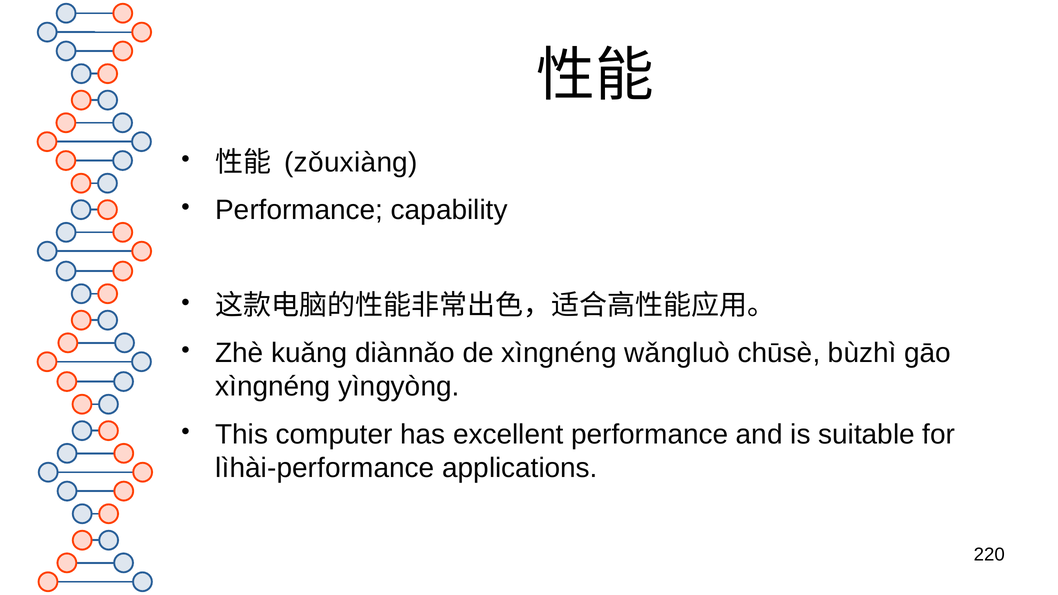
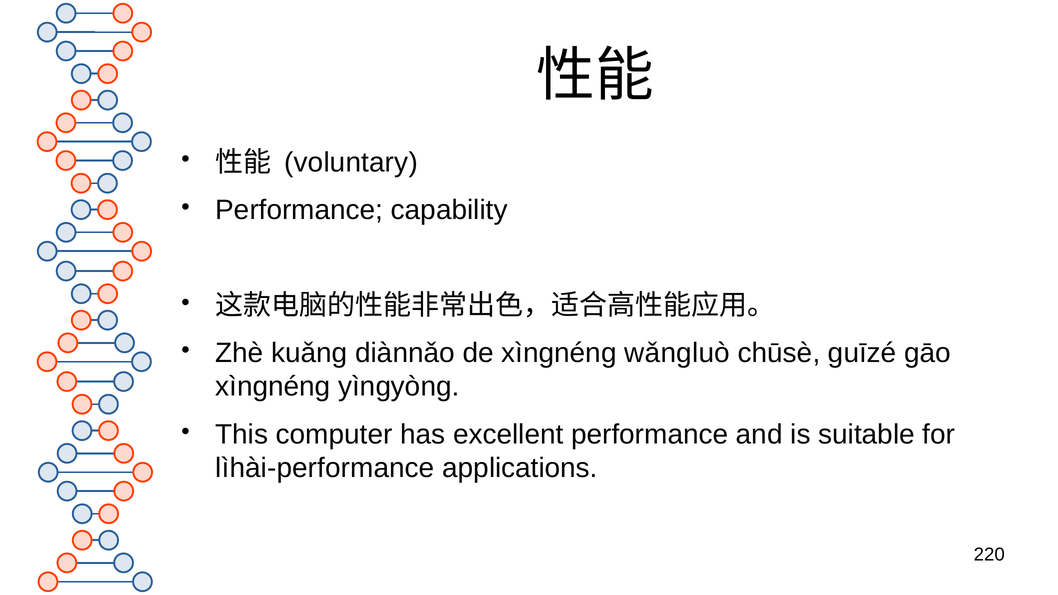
zǒuxiàng: zǒuxiàng -> voluntary
bùzhì: bùzhì -> guīzé
